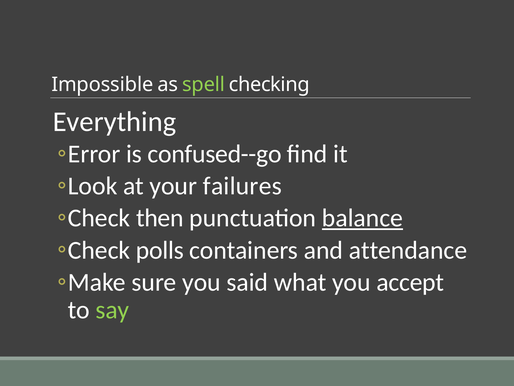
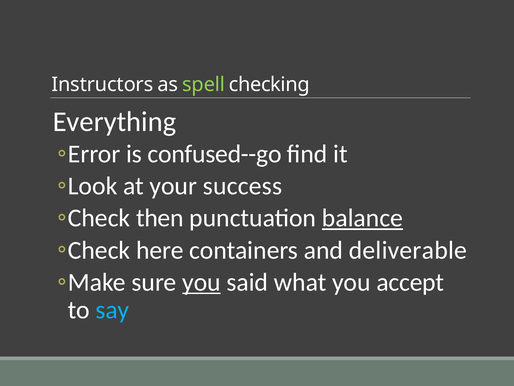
Impossible: Impossible -> Instructors
failures: failures -> success
polls: polls -> here
attendance: attendance -> deliverable
you at (201, 282) underline: none -> present
say colour: light green -> light blue
